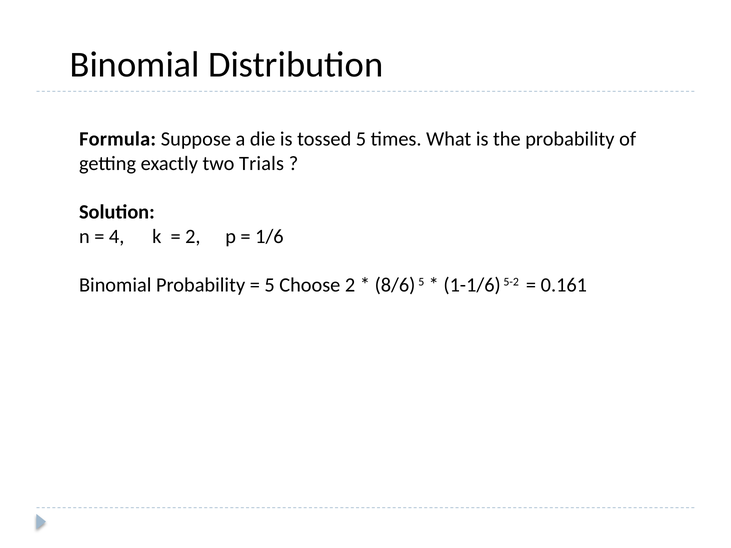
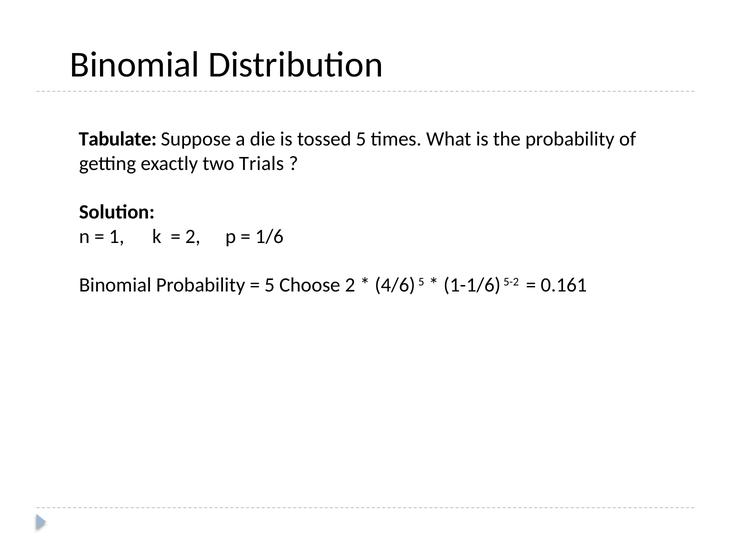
Formula: Formula -> Tabulate
4: 4 -> 1
8/6: 8/6 -> 4/6
